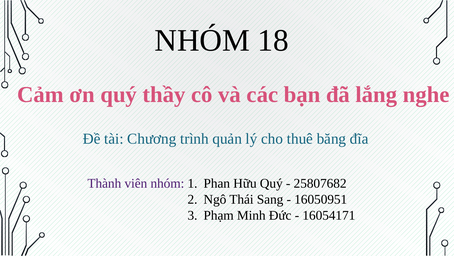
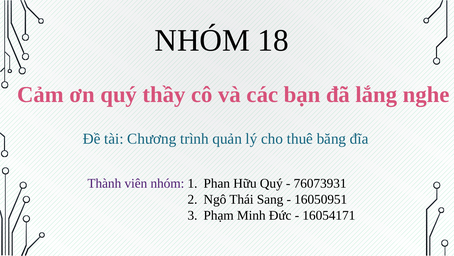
25807682: 25807682 -> 76073931
